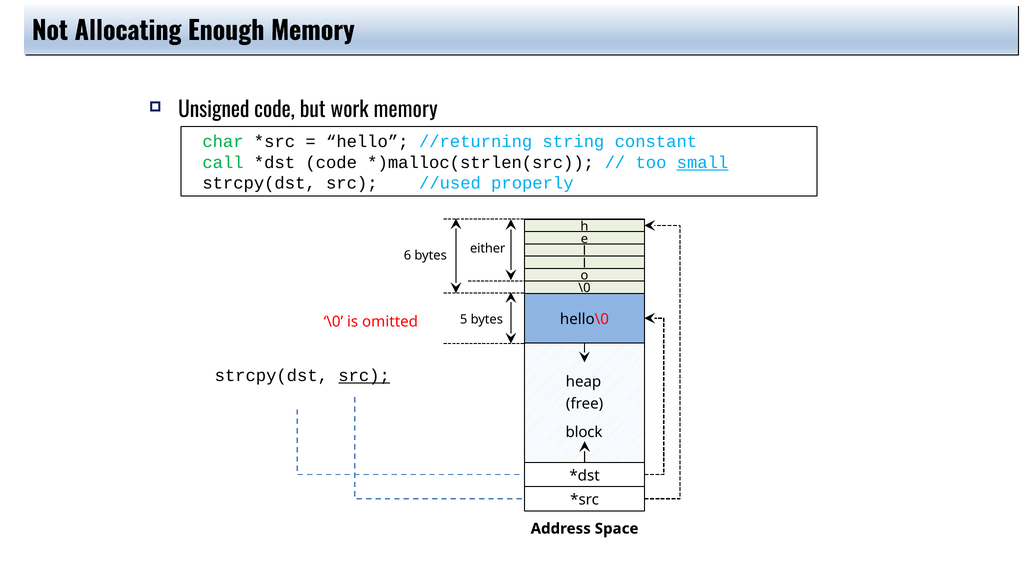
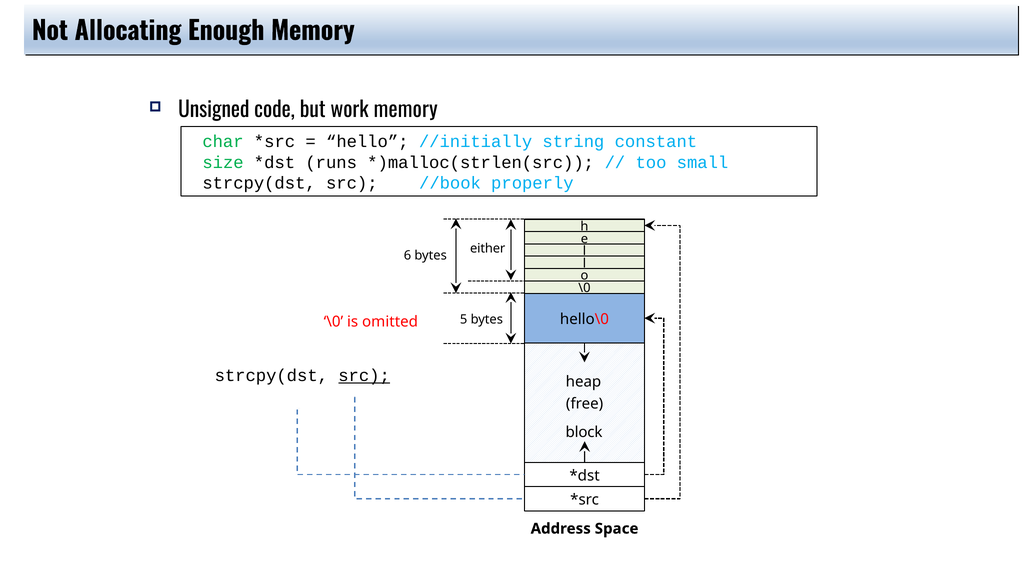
//returning: //returning -> //initially
call: call -> size
code at (331, 162): code -> runs
small at (702, 162) underline: present -> none
//used: //used -> //book
